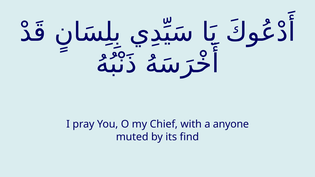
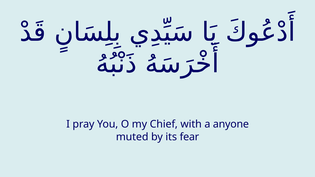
find: find -> fear
